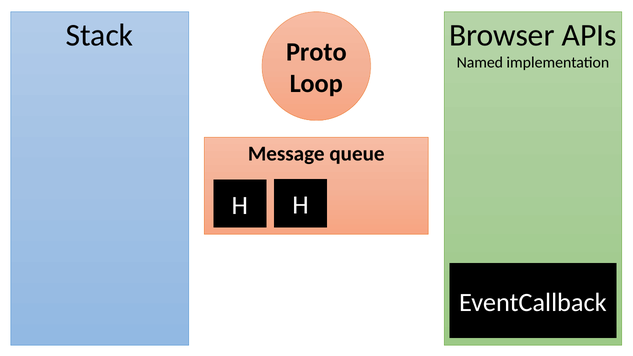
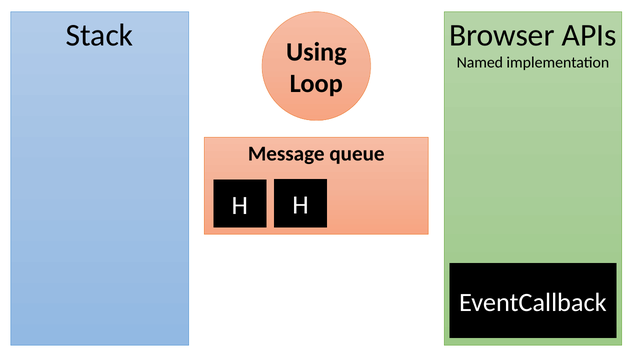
Proto: Proto -> Using
